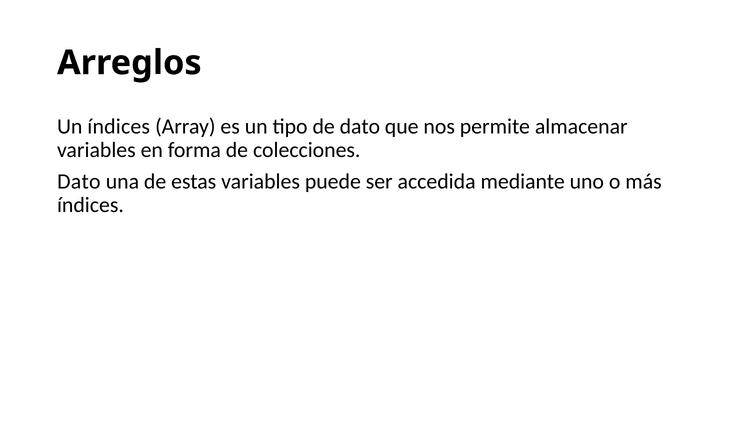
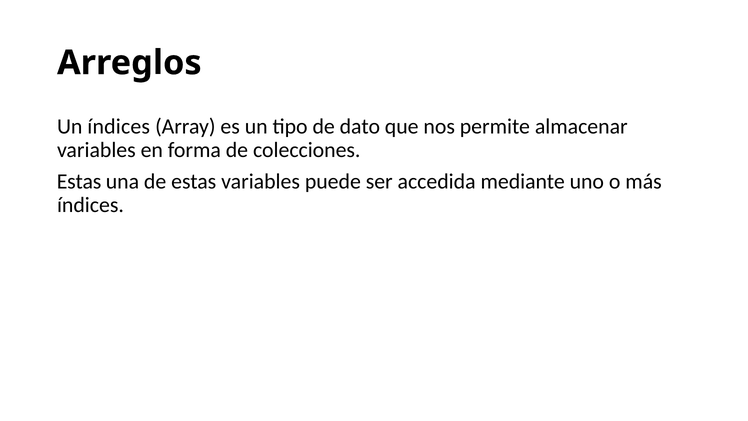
Dato at (79, 181): Dato -> Estas
